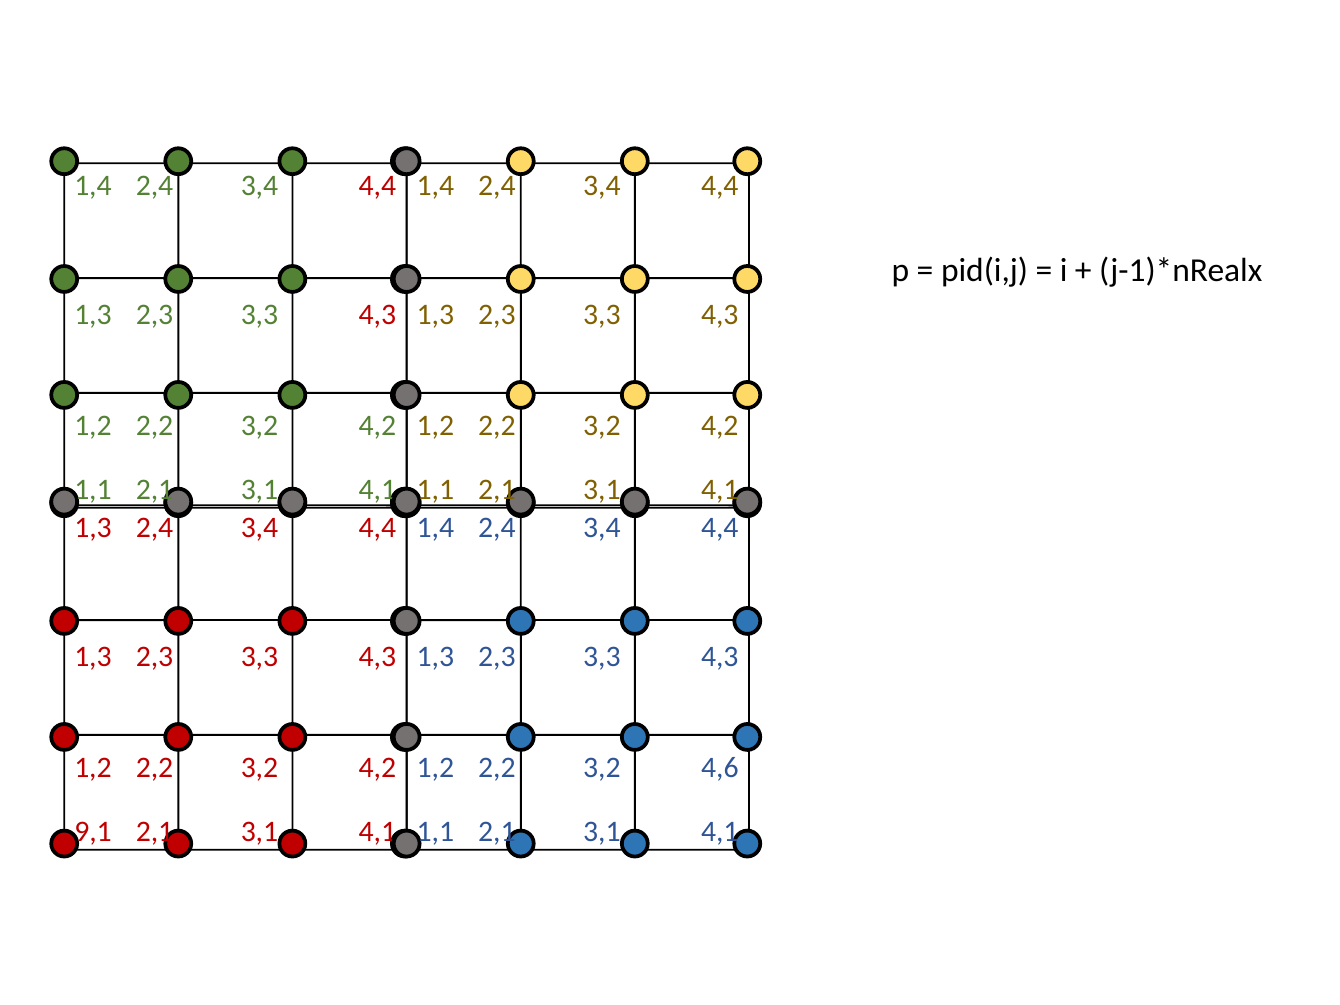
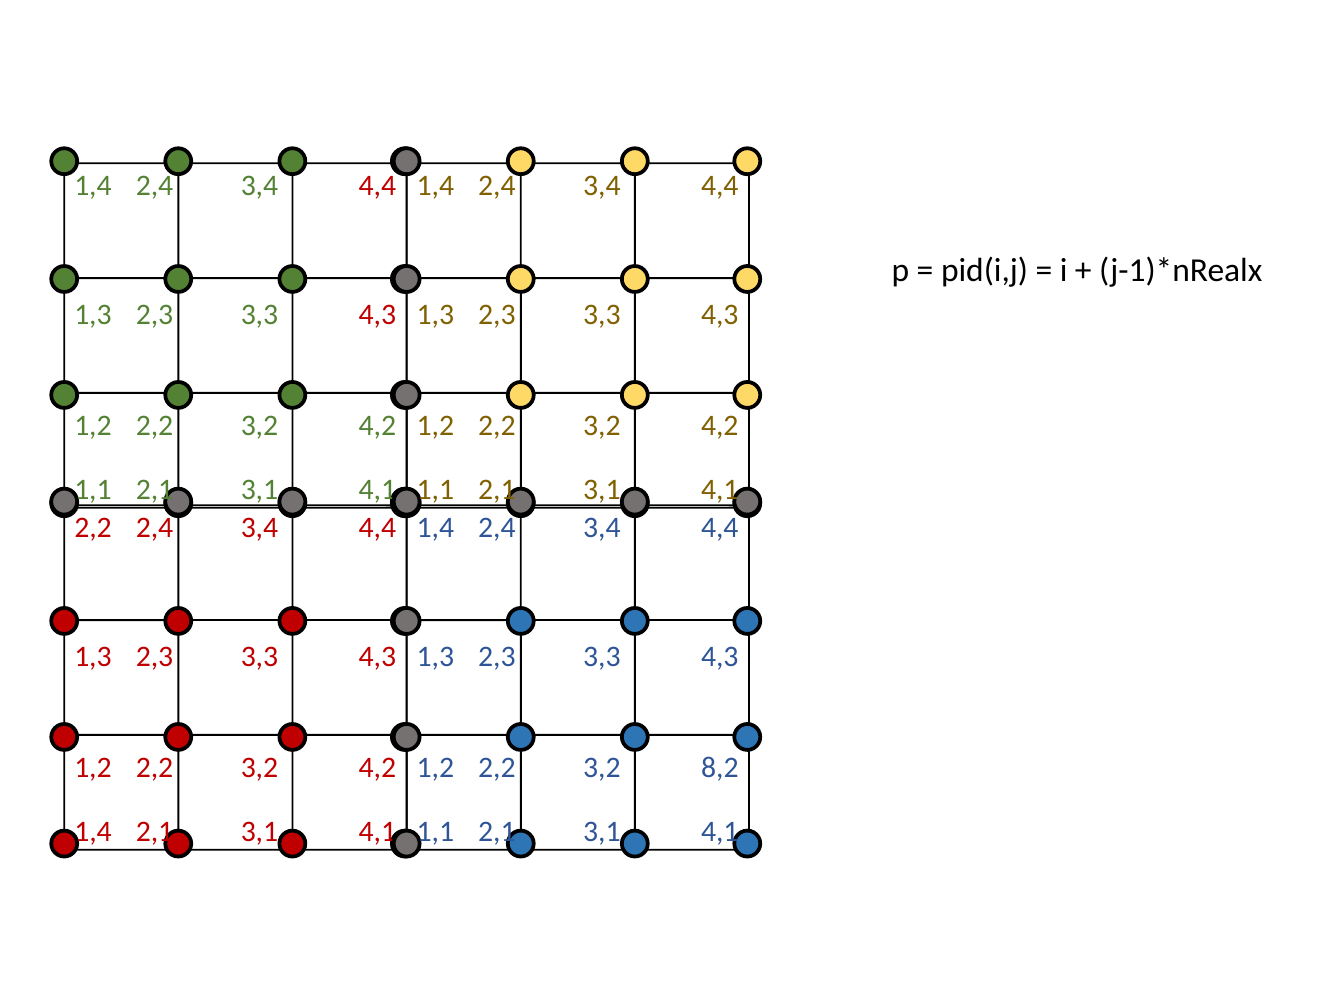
1,3 at (93, 528): 1,3 -> 2,2
4,6: 4,6 -> 8,2
9,1 at (93, 832): 9,1 -> 1,4
